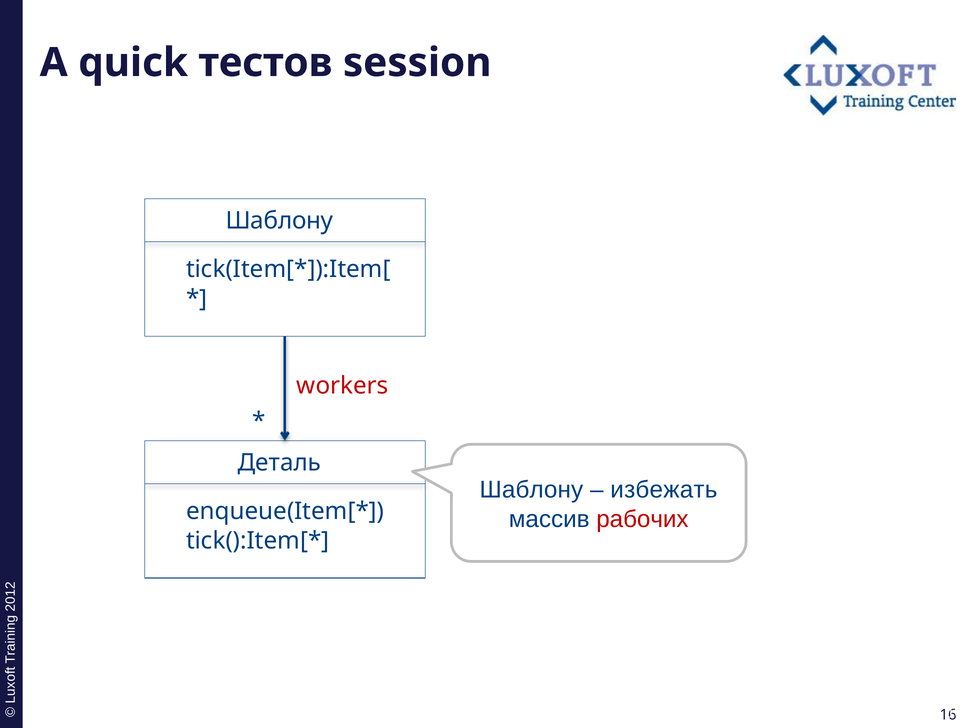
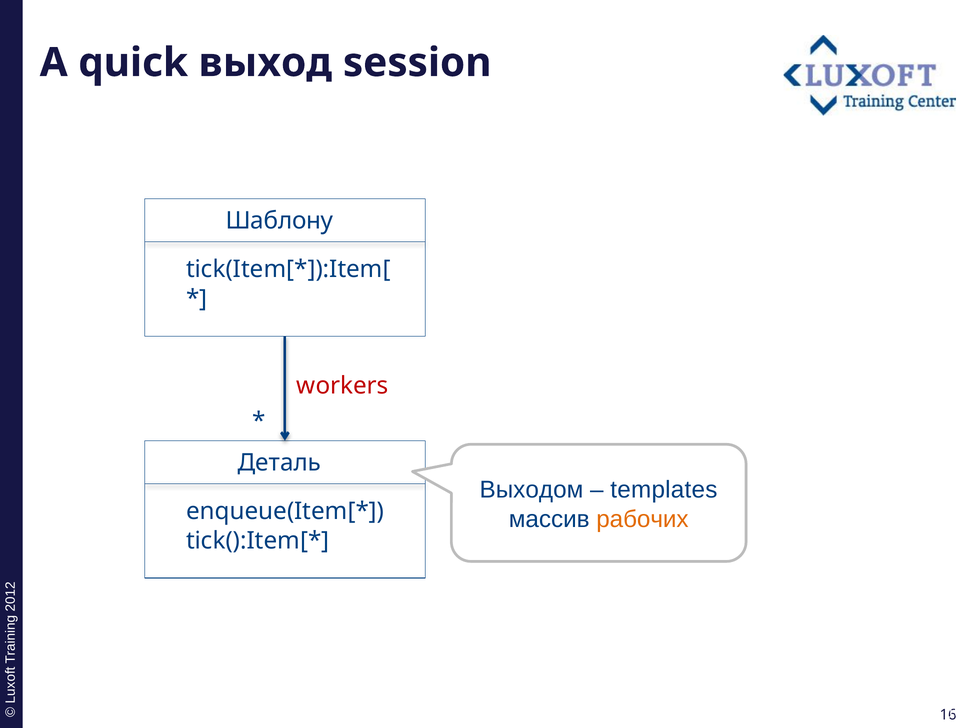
тестов: тестов -> выход
Шаблону at (531, 490): Шаблону -> Выходом
избежать: избежать -> templates
рабочих colour: red -> orange
